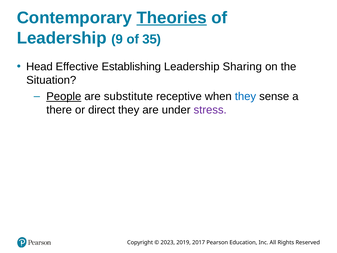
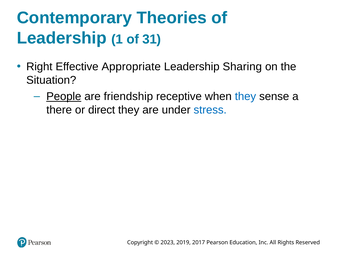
Theories underline: present -> none
9: 9 -> 1
35: 35 -> 31
Head: Head -> Right
Establishing: Establishing -> Appropriate
substitute: substitute -> friendship
stress colour: purple -> blue
